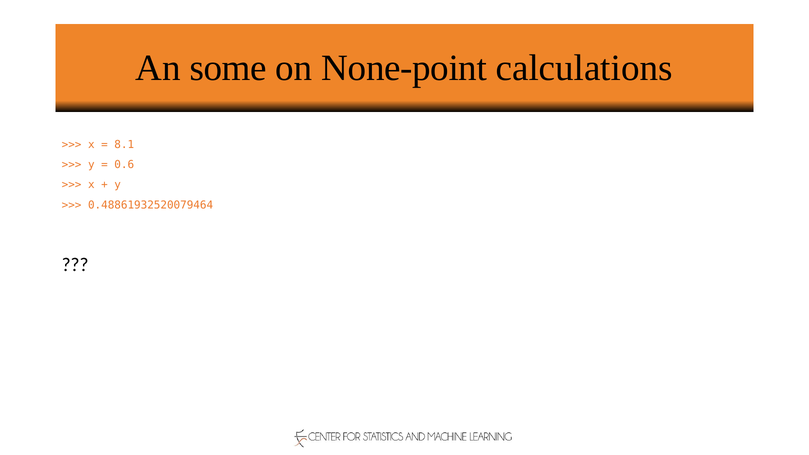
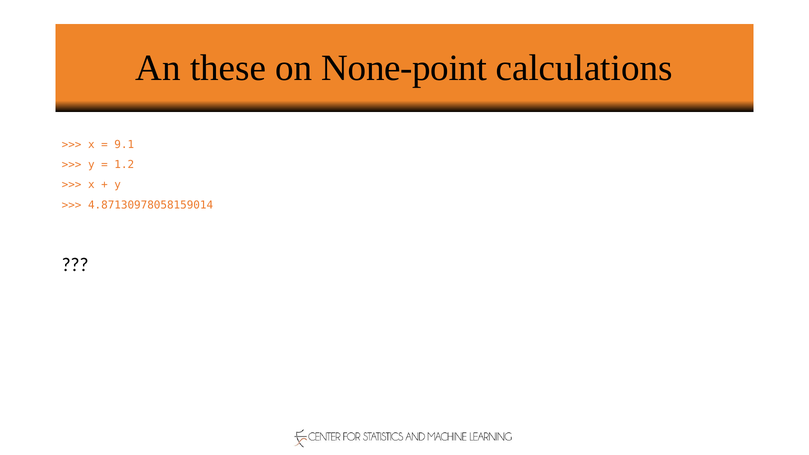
some: some -> these
8.1: 8.1 -> 9.1
0.6: 0.6 -> 1.2
0.48861932520079464: 0.48861932520079464 -> 4.87130978058159014
